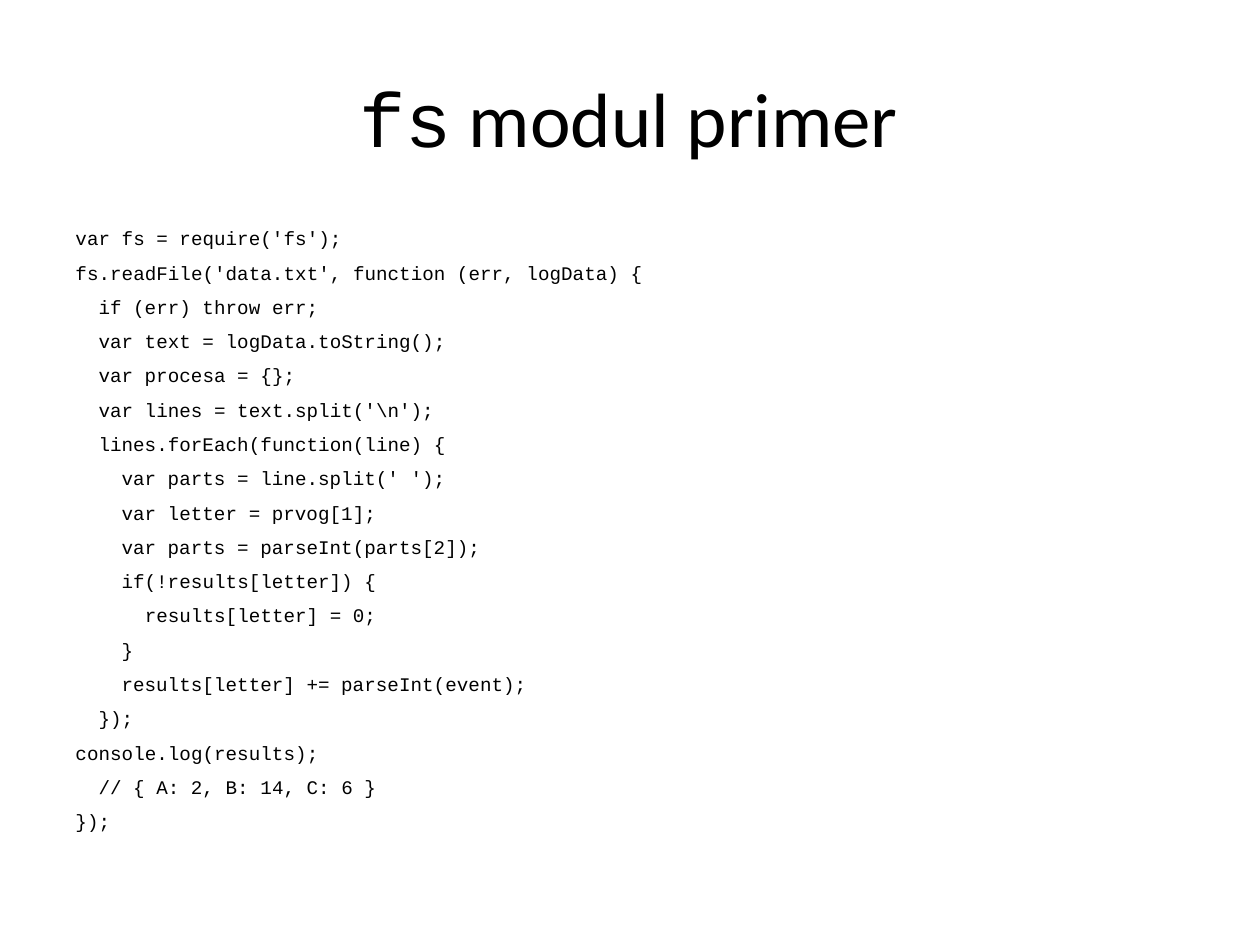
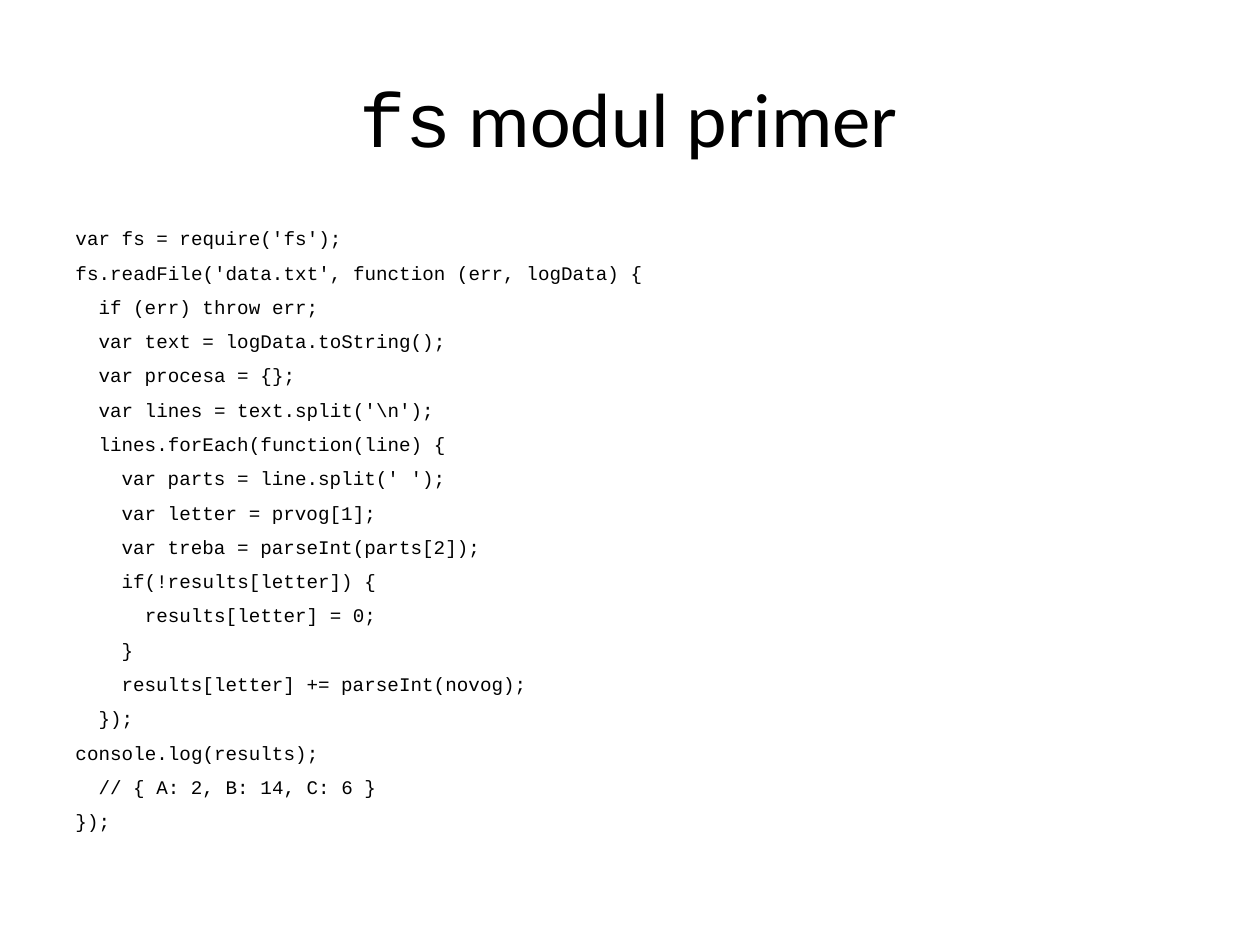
parts at (197, 548): parts -> treba
parseInt(event: parseInt(event -> parseInt(novog
